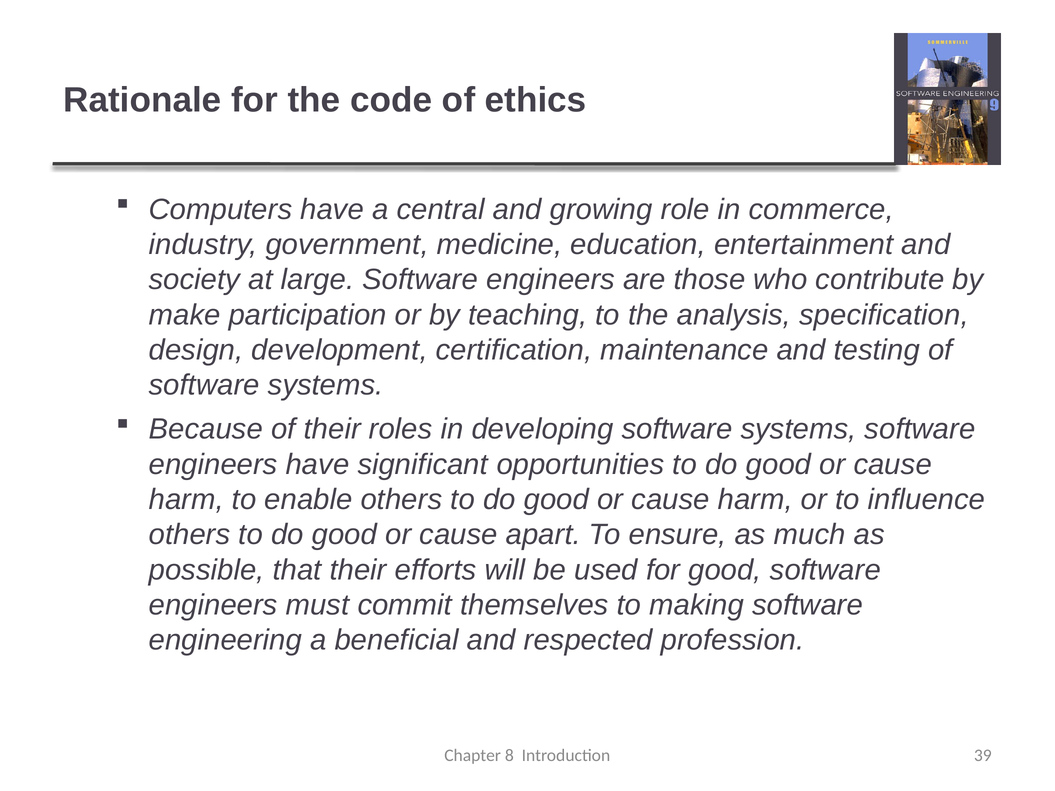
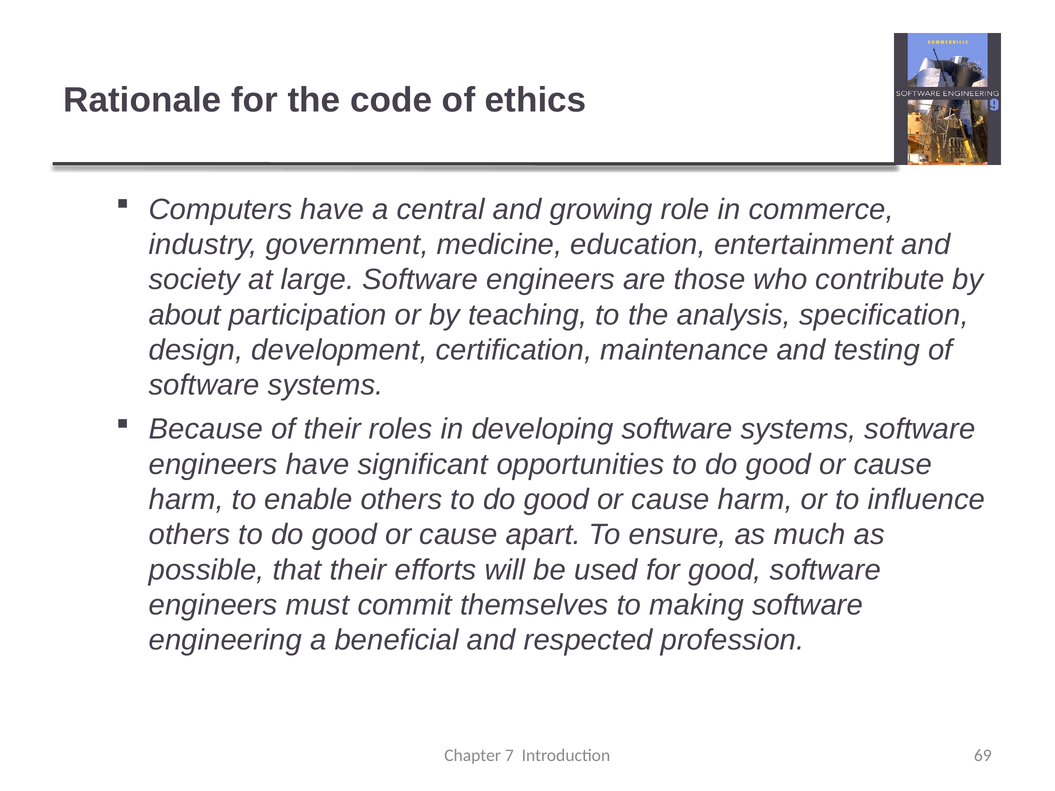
make: make -> about
8: 8 -> 7
39: 39 -> 69
